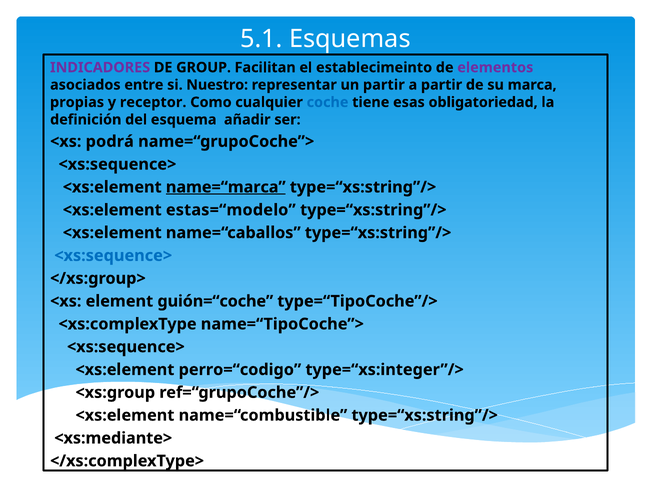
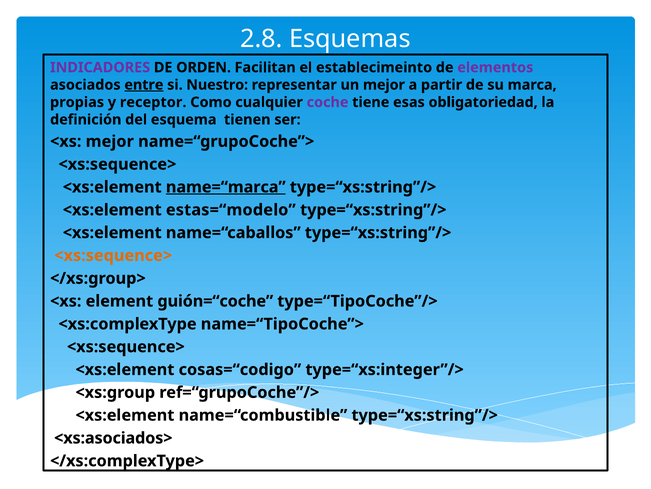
5.1: 5.1 -> 2.8
GROUP: GROUP -> ORDEN
entre underline: none -> present
un partir: partir -> mejor
coche colour: blue -> purple
añadir: añadir -> tienen
<xs podrá: podrá -> mejor
<xs:sequence> at (113, 255) colour: blue -> orange
perro=“codigo: perro=“codigo -> cosas=“codigo
<xs:mediante>: <xs:mediante> -> <xs:asociados>
